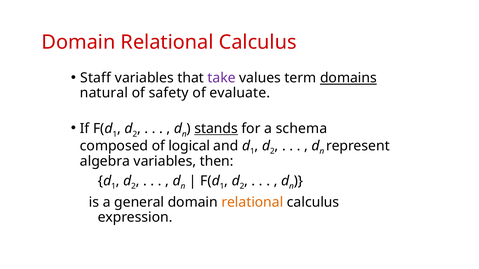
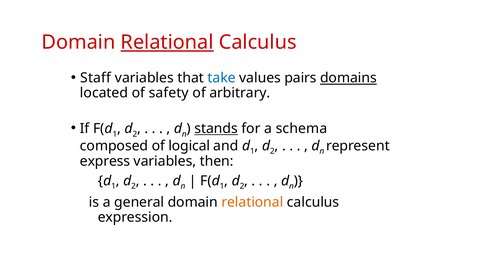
Relational at (167, 42) underline: none -> present
take colour: purple -> blue
term: term -> pairs
natural: natural -> located
evaluate: evaluate -> arbitrary
algebra: algebra -> express
